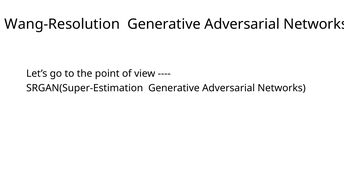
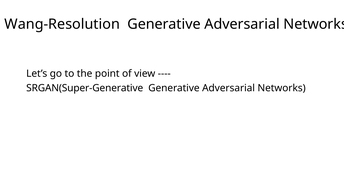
SRGAN(Super-Estimation: SRGAN(Super-Estimation -> SRGAN(Super-Generative
